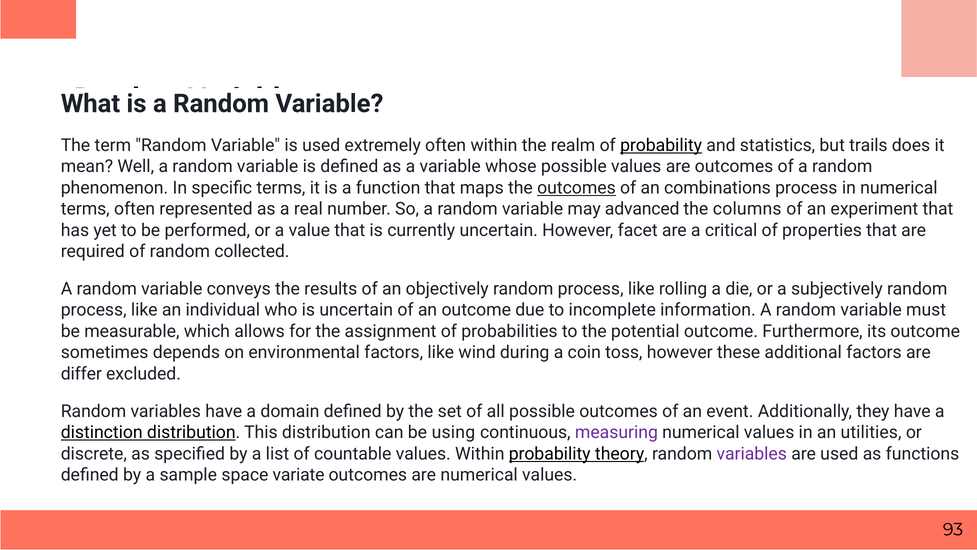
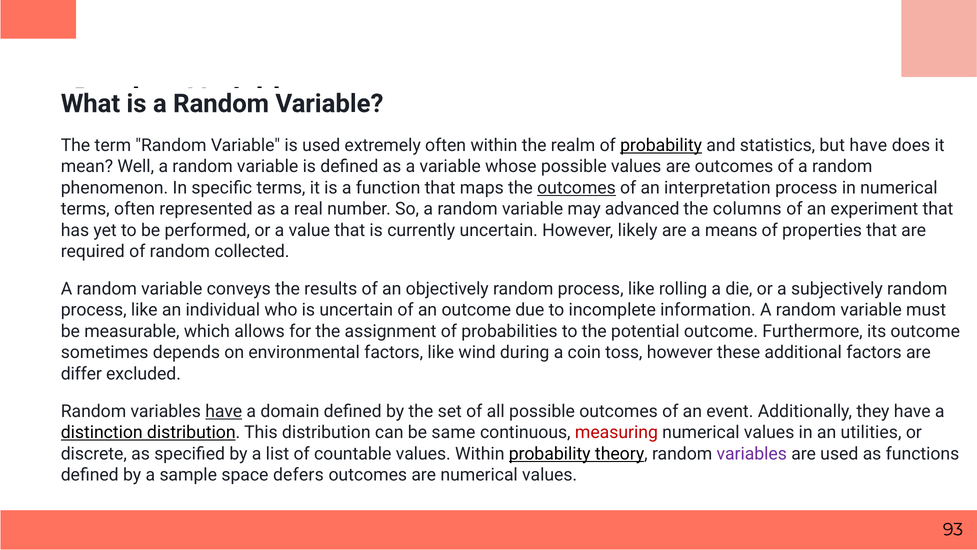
but trails: trails -> have
combinations: combinations -> interpretation
facet: facet -> likely
critical: critical -> means
have at (224, 411) underline: none -> present
using: using -> same
measuring colour: purple -> red
variate: variate -> defers
